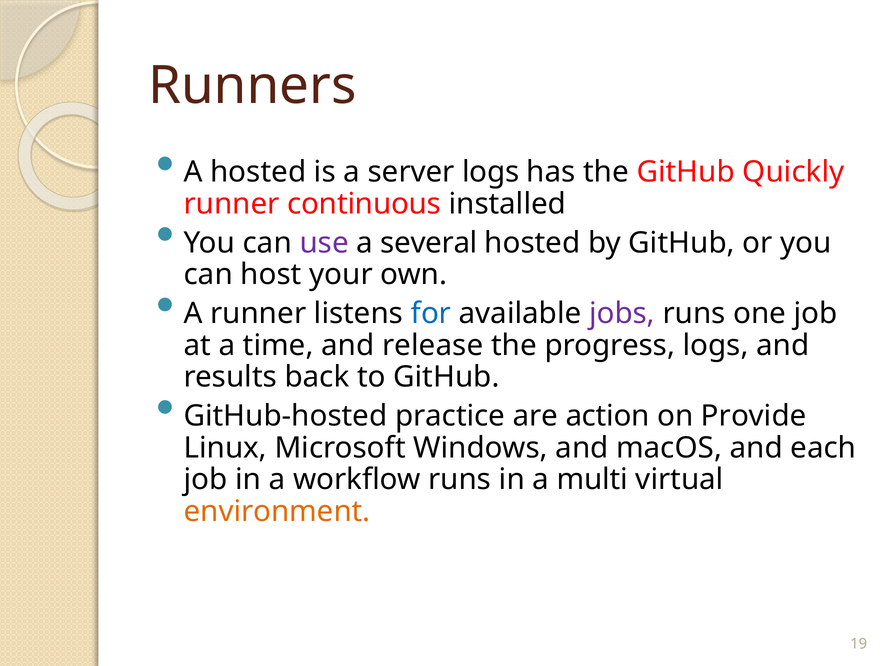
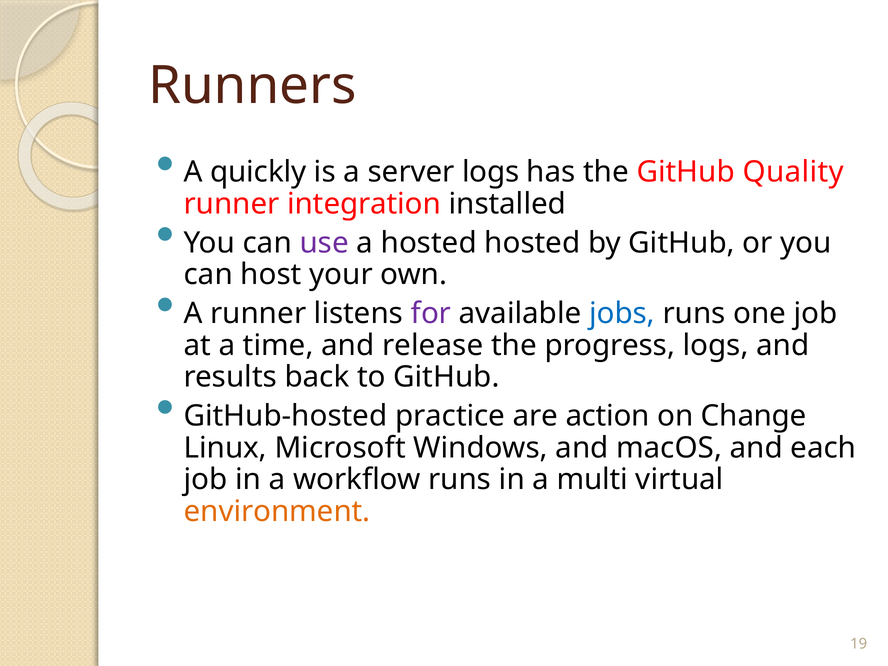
A hosted: hosted -> quickly
Quickly: Quickly -> Quality
continuous: continuous -> integration
a several: several -> hosted
for colour: blue -> purple
jobs colour: purple -> blue
Provide: Provide -> Change
